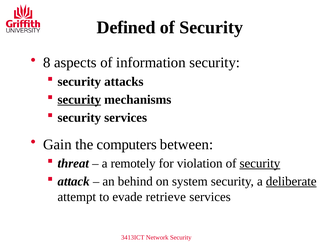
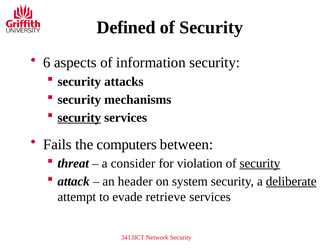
8: 8 -> 6
security at (79, 100) underline: present -> none
security at (79, 118) underline: none -> present
Gain: Gain -> Fails
remotely: remotely -> consider
behind: behind -> header
